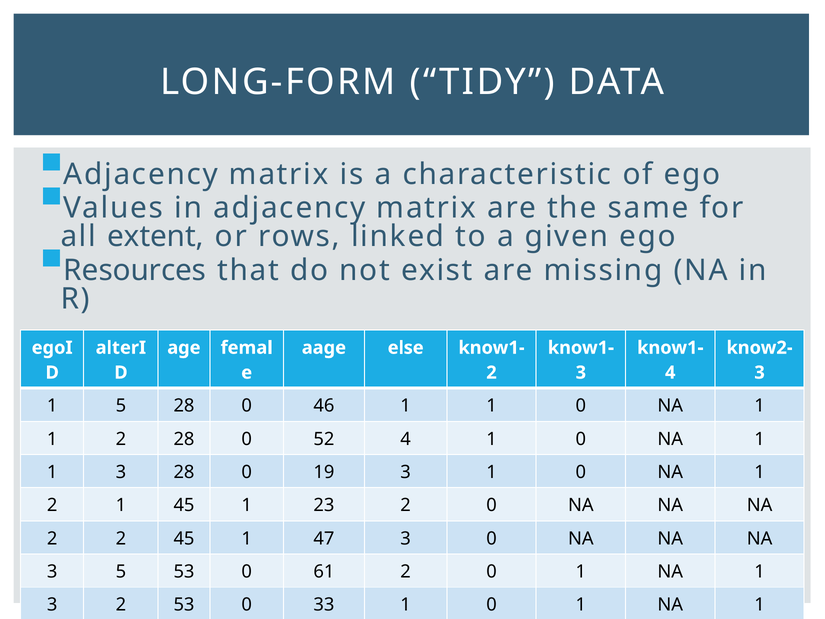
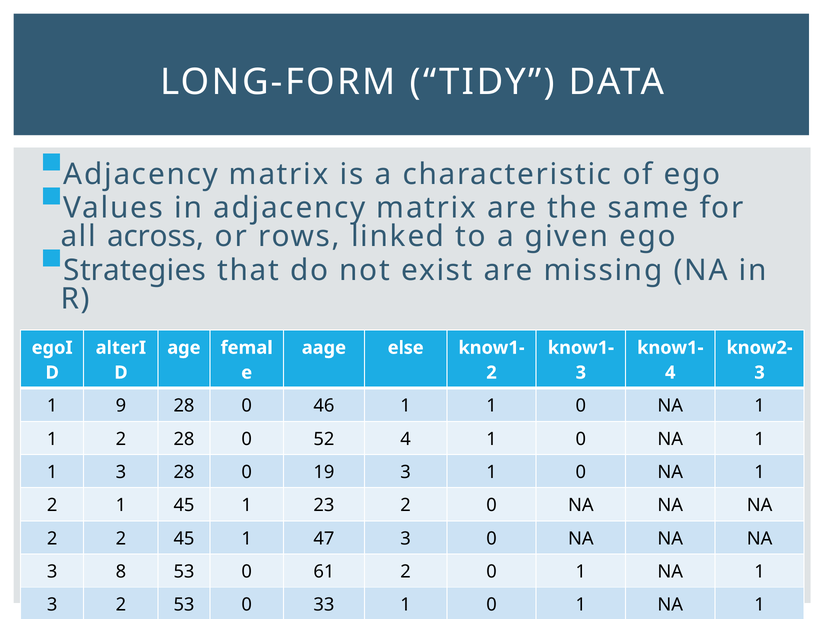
extent: extent -> across
Resources: Resources -> Strategies
1 5: 5 -> 9
3 5: 5 -> 8
